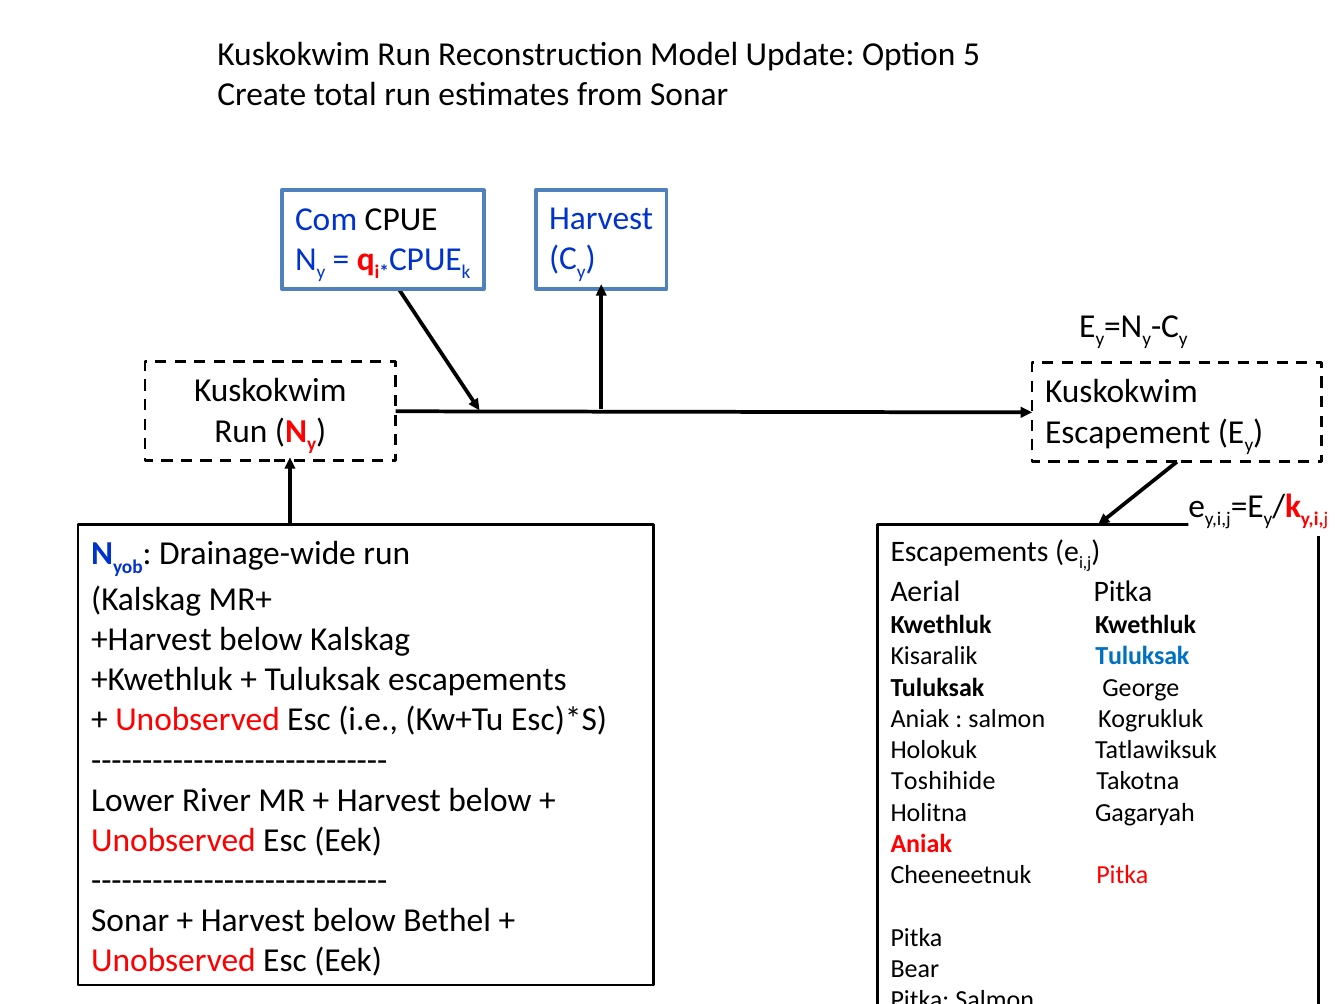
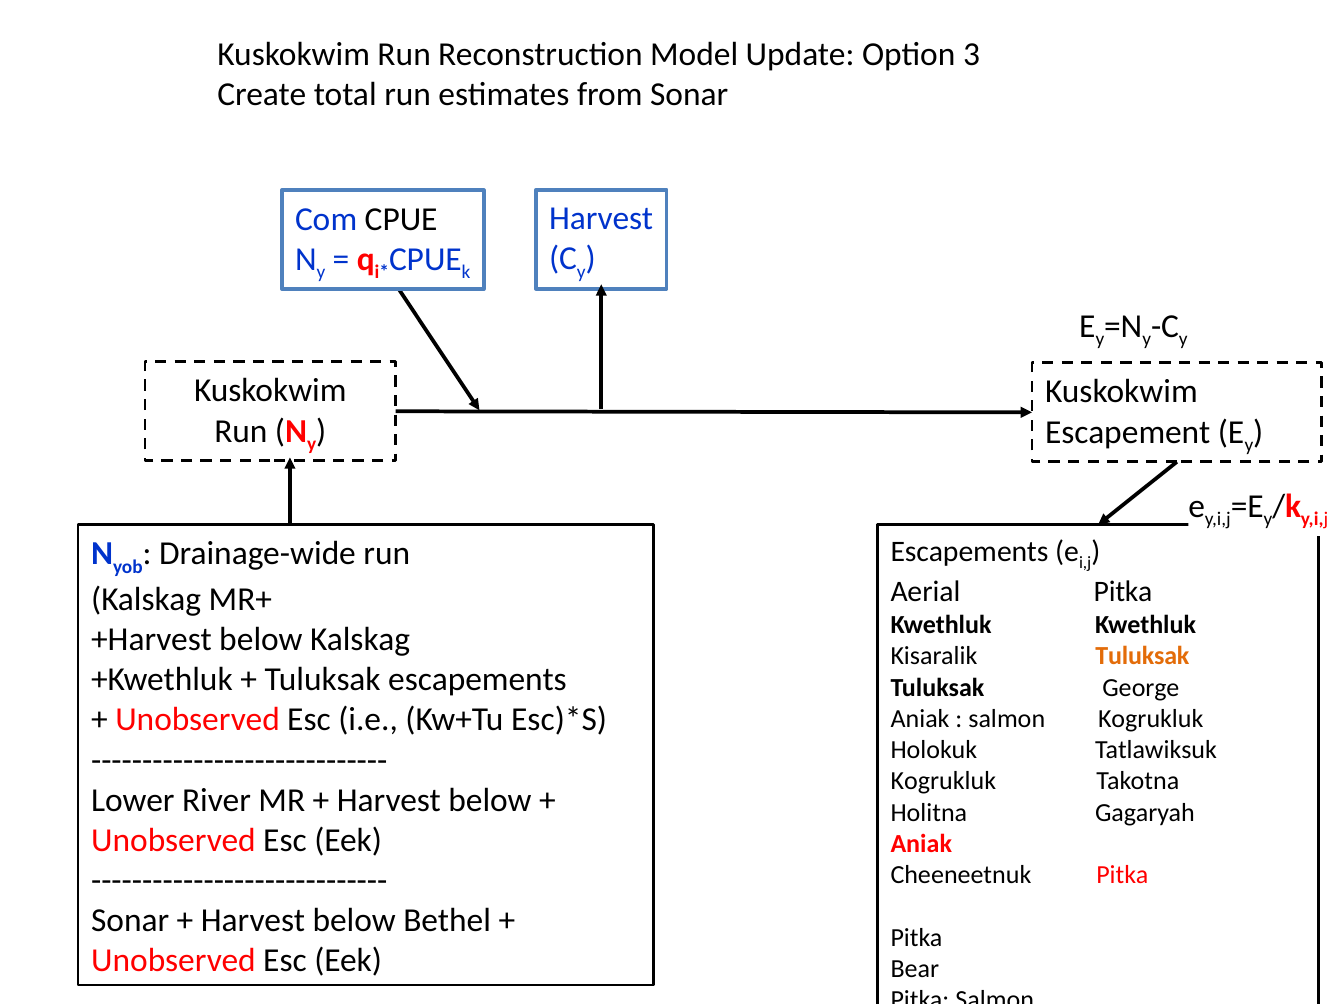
5: 5 -> 3
Tuluksak at (1142, 656) colour: blue -> orange
Toshihide at (943, 781): Toshihide -> Kogrukluk
